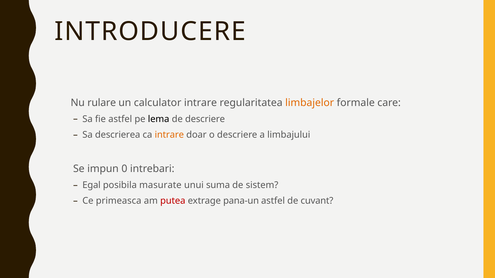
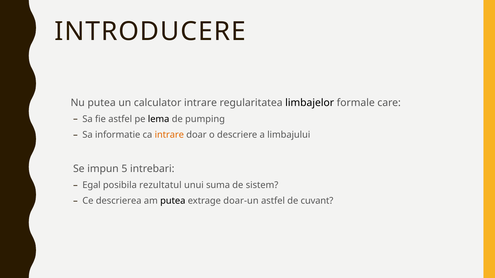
Nu rulare: rulare -> putea
limbajelor colour: orange -> black
de descriere: descriere -> pumping
descrierea: descrierea -> informatie
0: 0 -> 5
masurate: masurate -> rezultatul
primeasca: primeasca -> descrierea
putea at (173, 201) colour: red -> black
pana-un: pana-un -> doar-un
